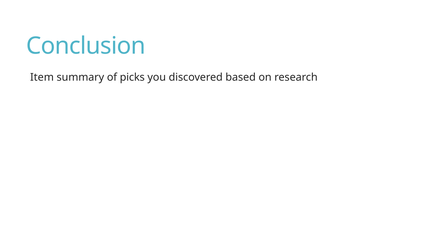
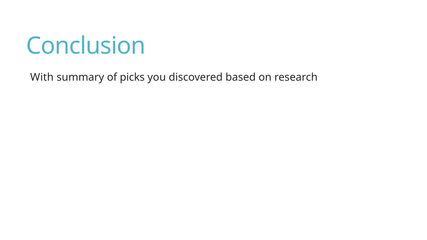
Item: Item -> With
